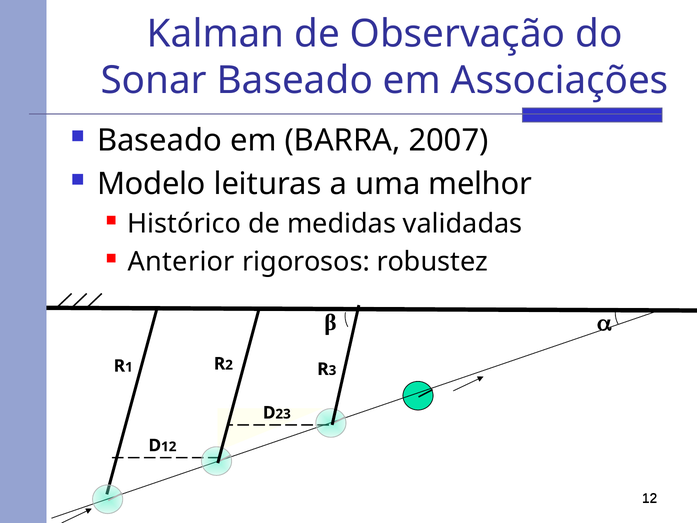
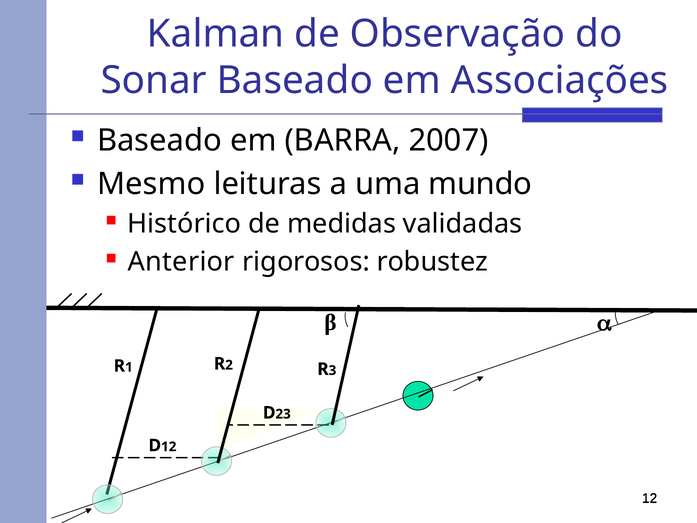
Modelo: Modelo -> Mesmo
melhor: melhor -> mundo
